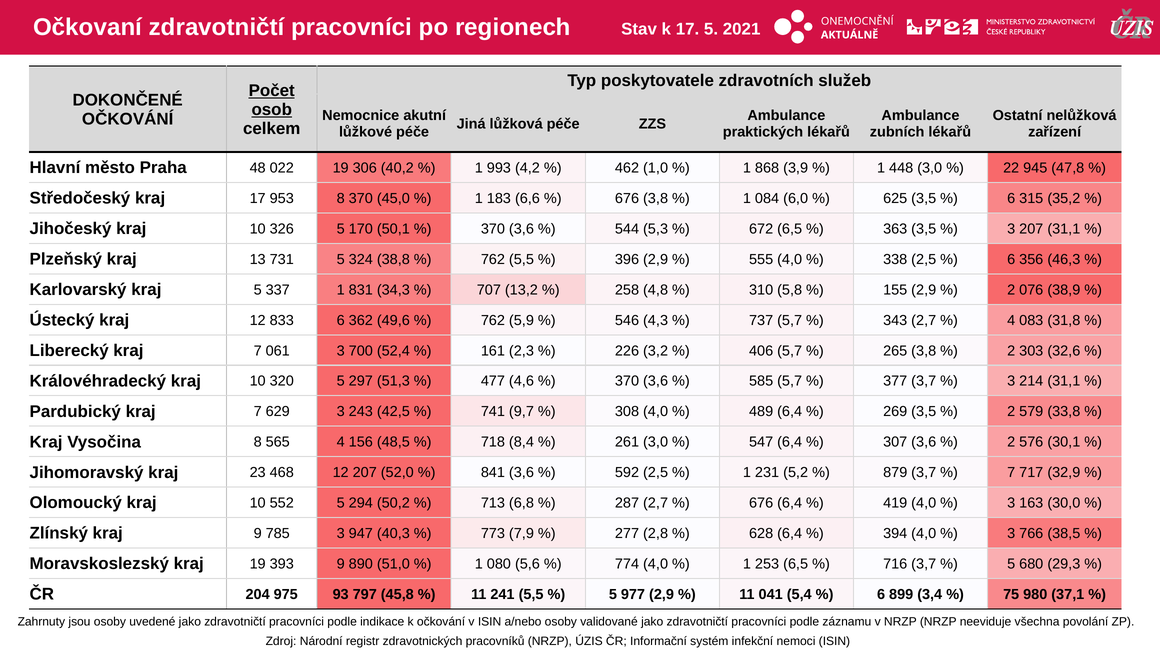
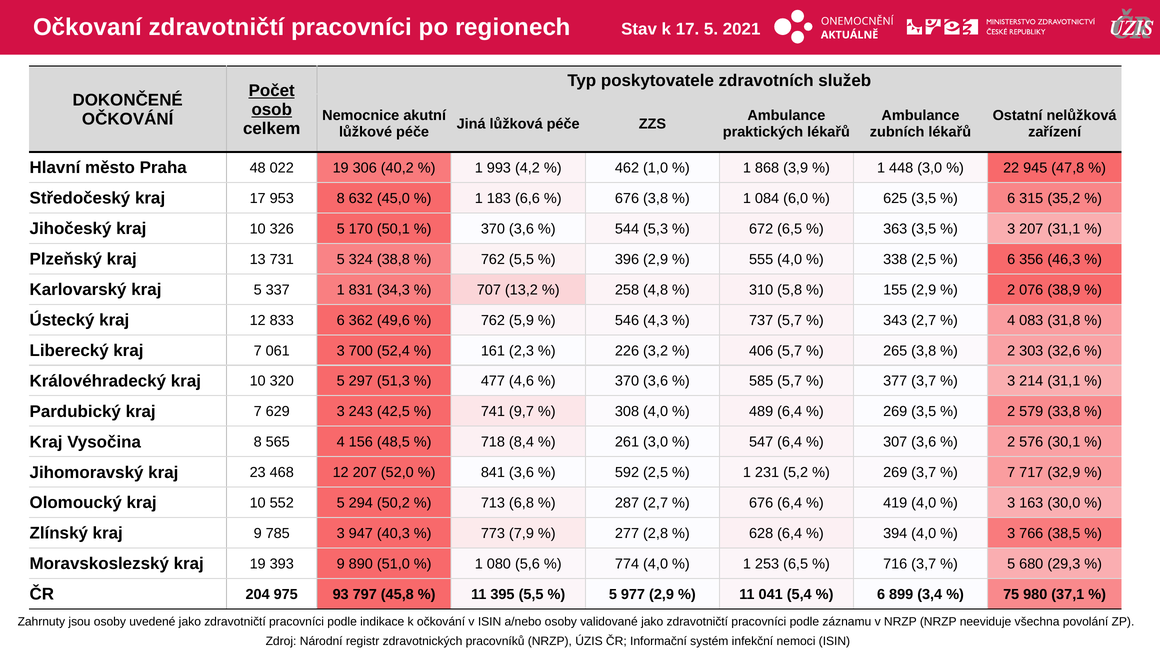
8 370: 370 -> 632
879 at (895, 473): 879 -> 269
241: 241 -> 395
